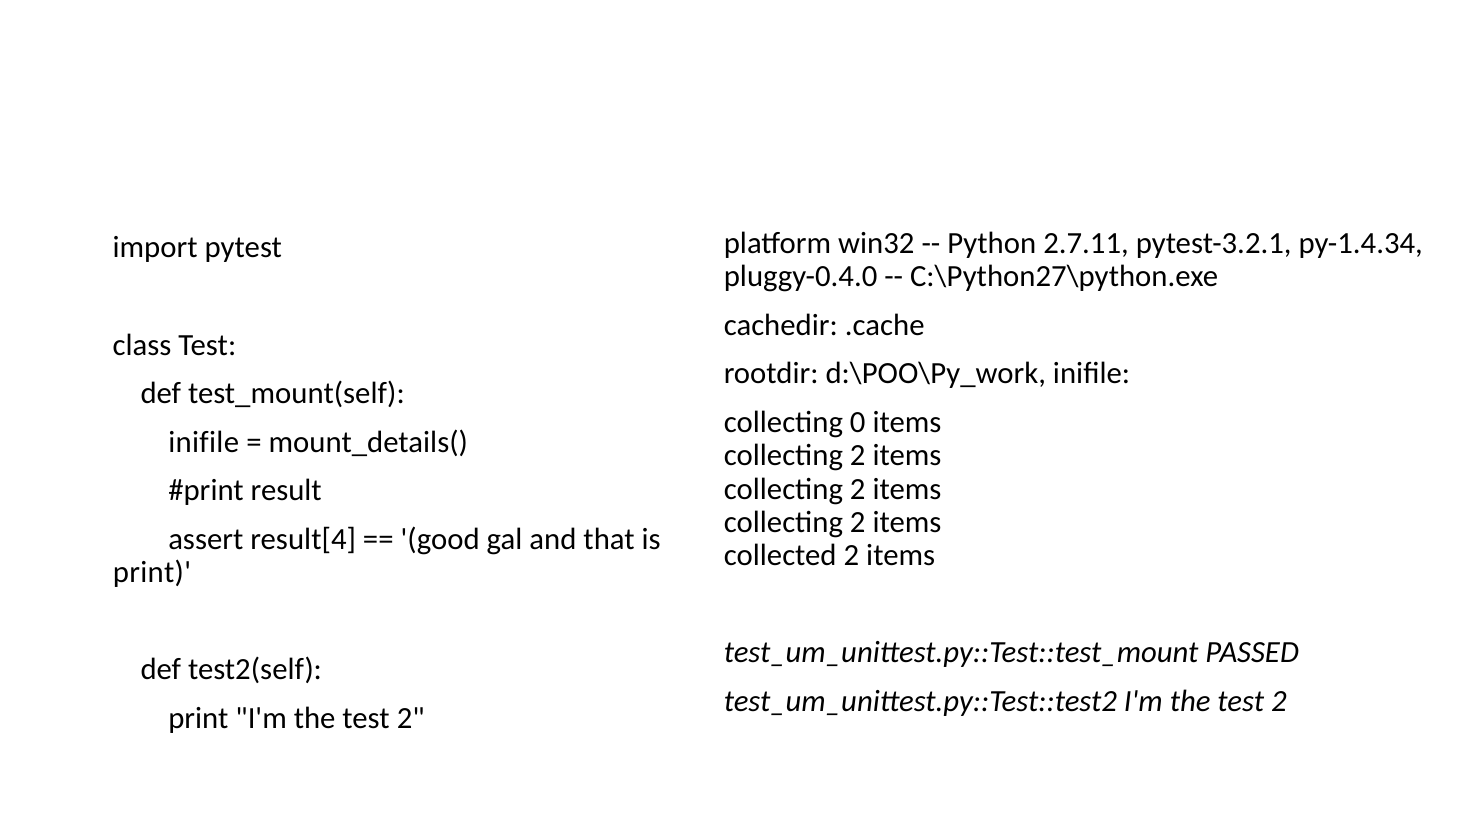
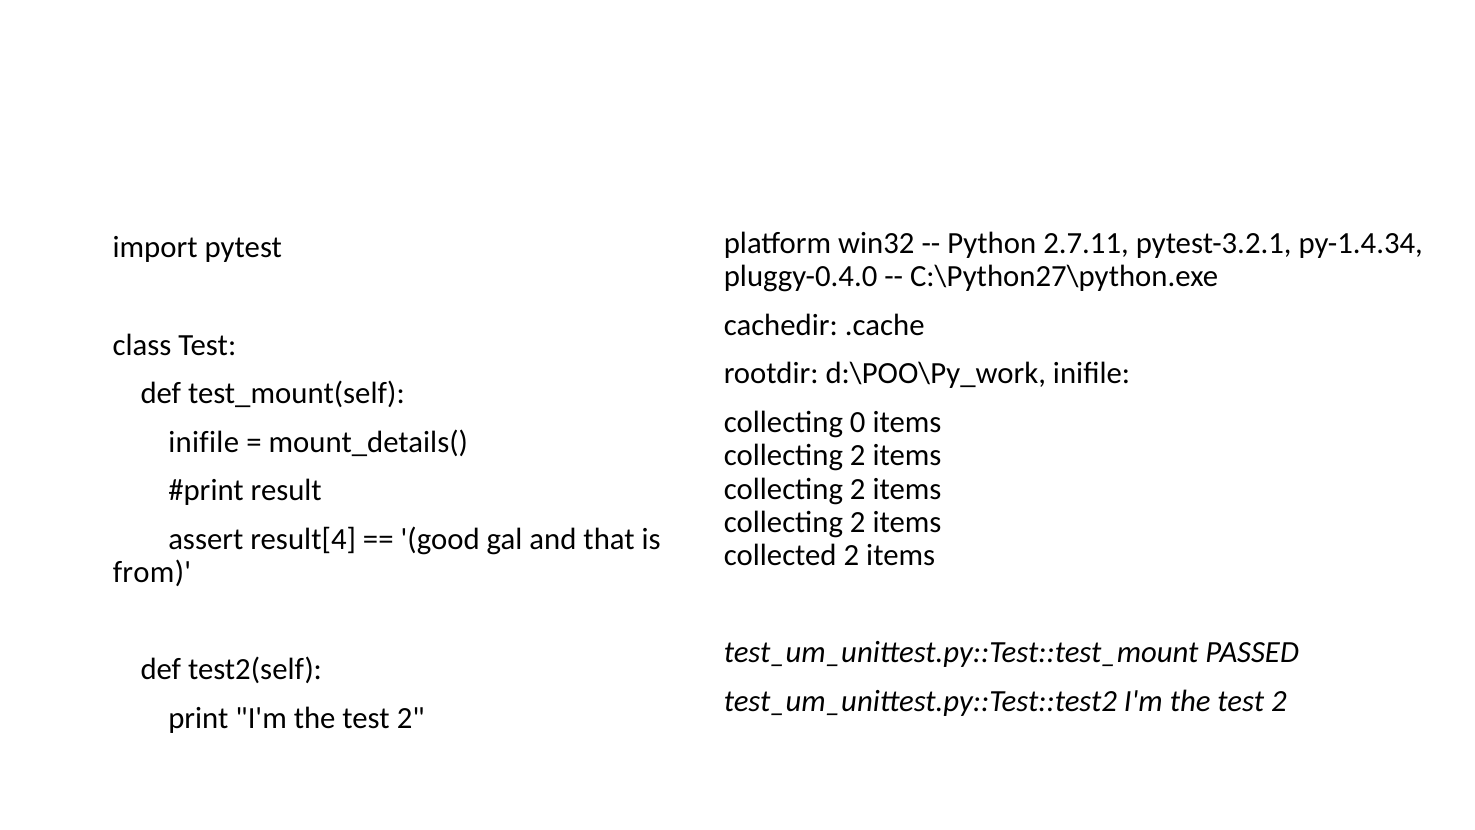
print at (152, 572): print -> from
